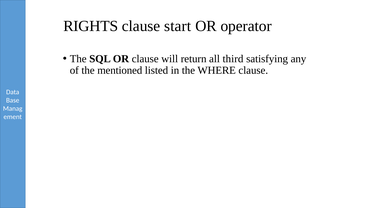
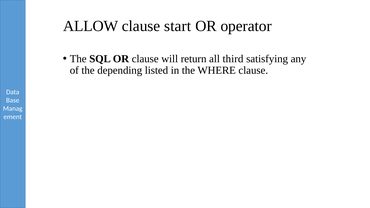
RIGHTS: RIGHTS -> ALLOW
mentioned: mentioned -> depending
